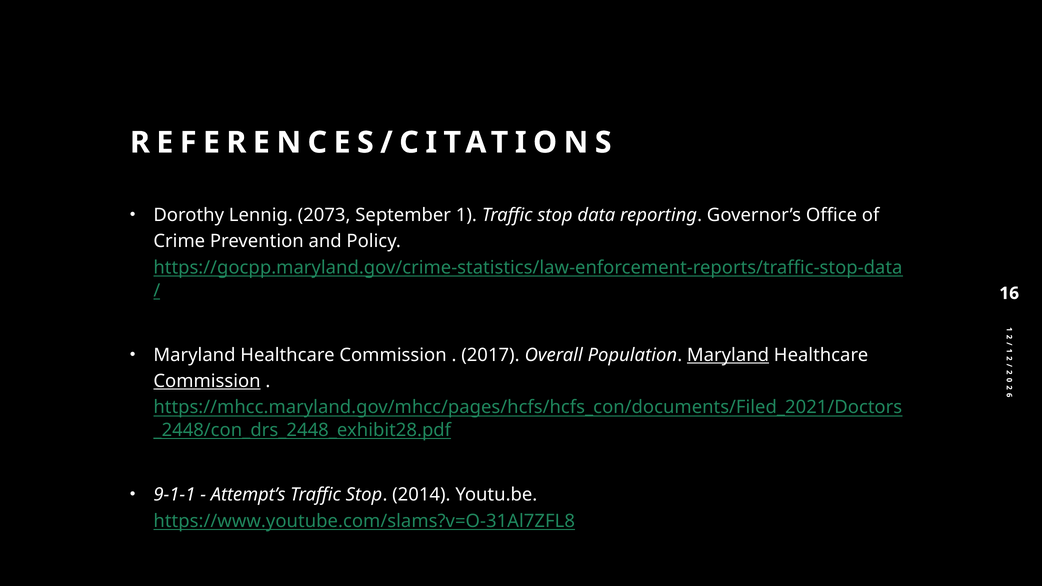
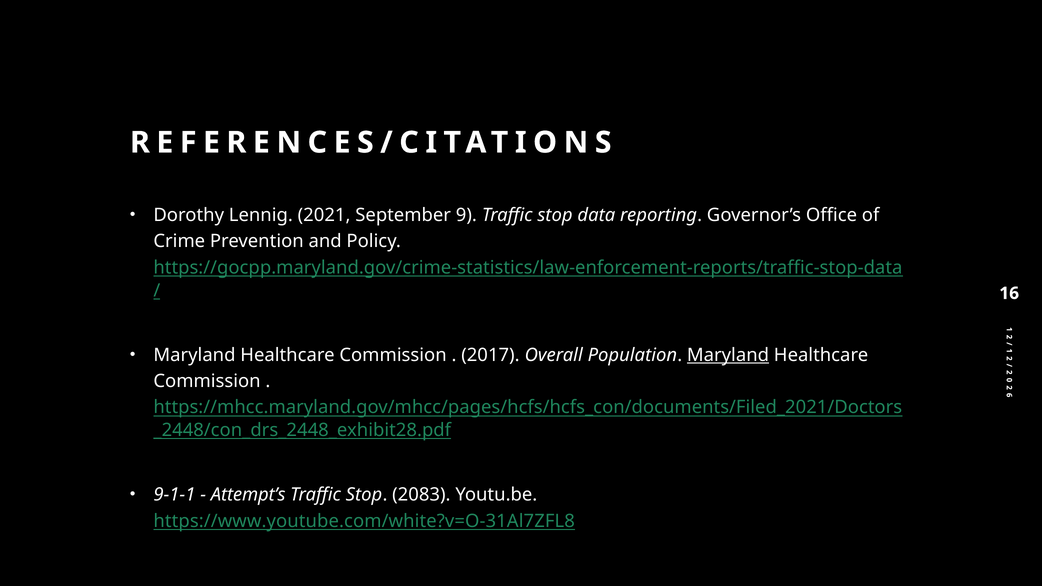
2073: 2073 -> 2021
September 1: 1 -> 9
Commission at (207, 381) underline: present -> none
2014: 2014 -> 2083
https://www.youtube.com/slams?v=O-31Al7ZFL8: https://www.youtube.com/slams?v=O-31Al7ZFL8 -> https://www.youtube.com/white?v=O-31Al7ZFL8
